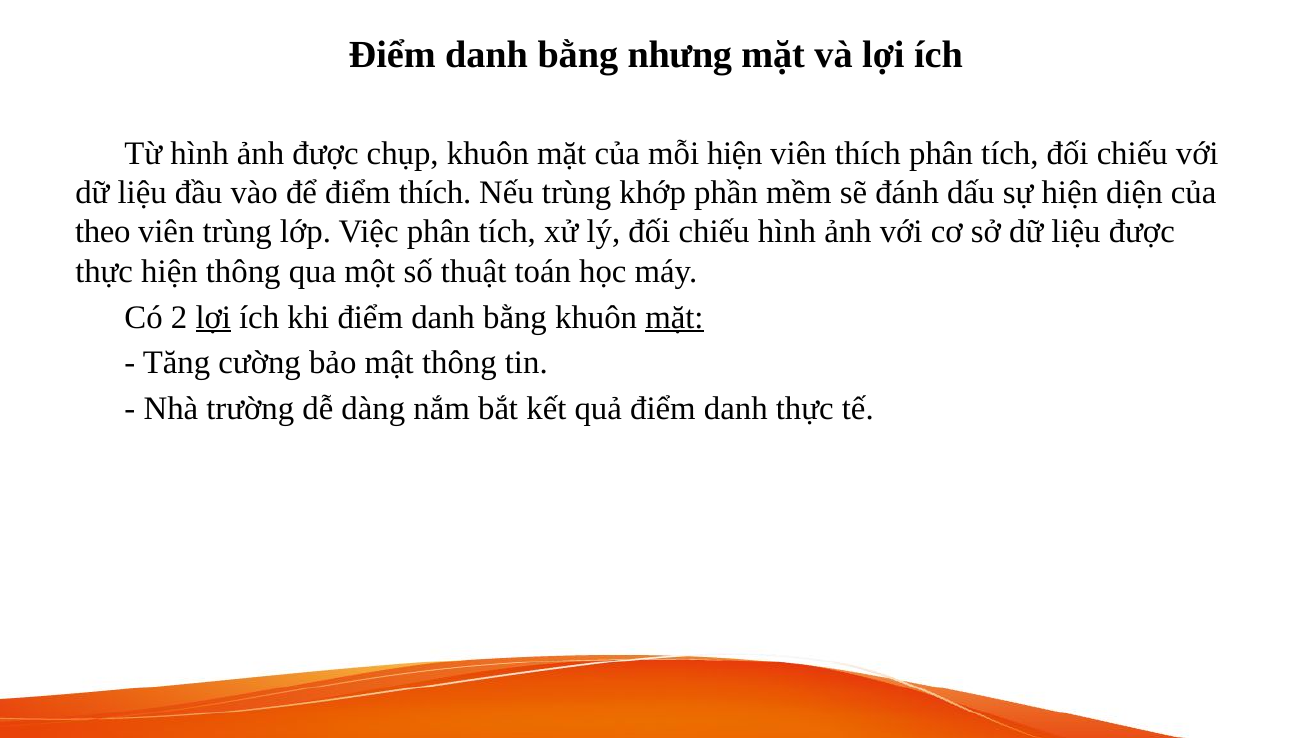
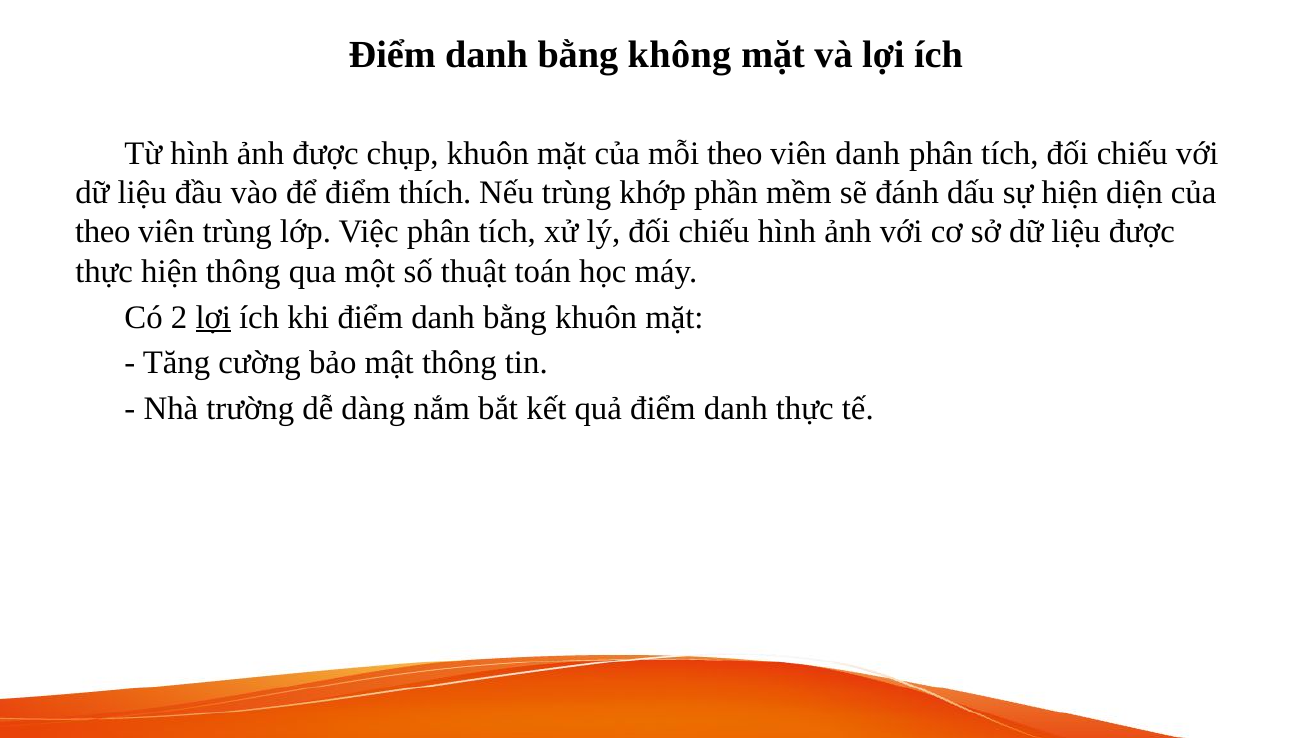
nhưng: nhưng -> không
mỗi hiện: hiện -> theo
viên thích: thích -> danh
mặt at (674, 317) underline: present -> none
